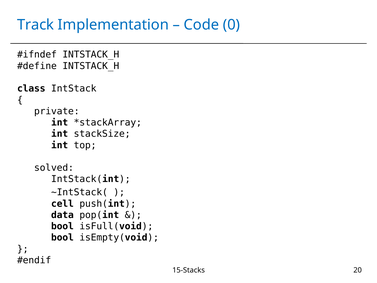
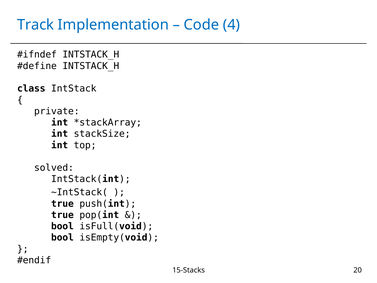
0: 0 -> 4
cell at (62, 203): cell -> true
data at (62, 215): data -> true
